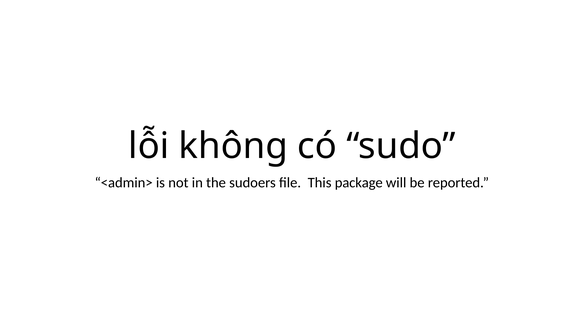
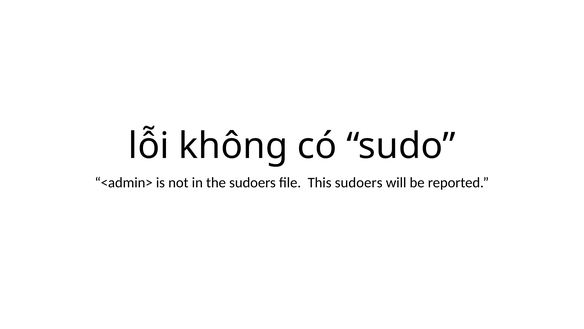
This package: package -> sudoers
